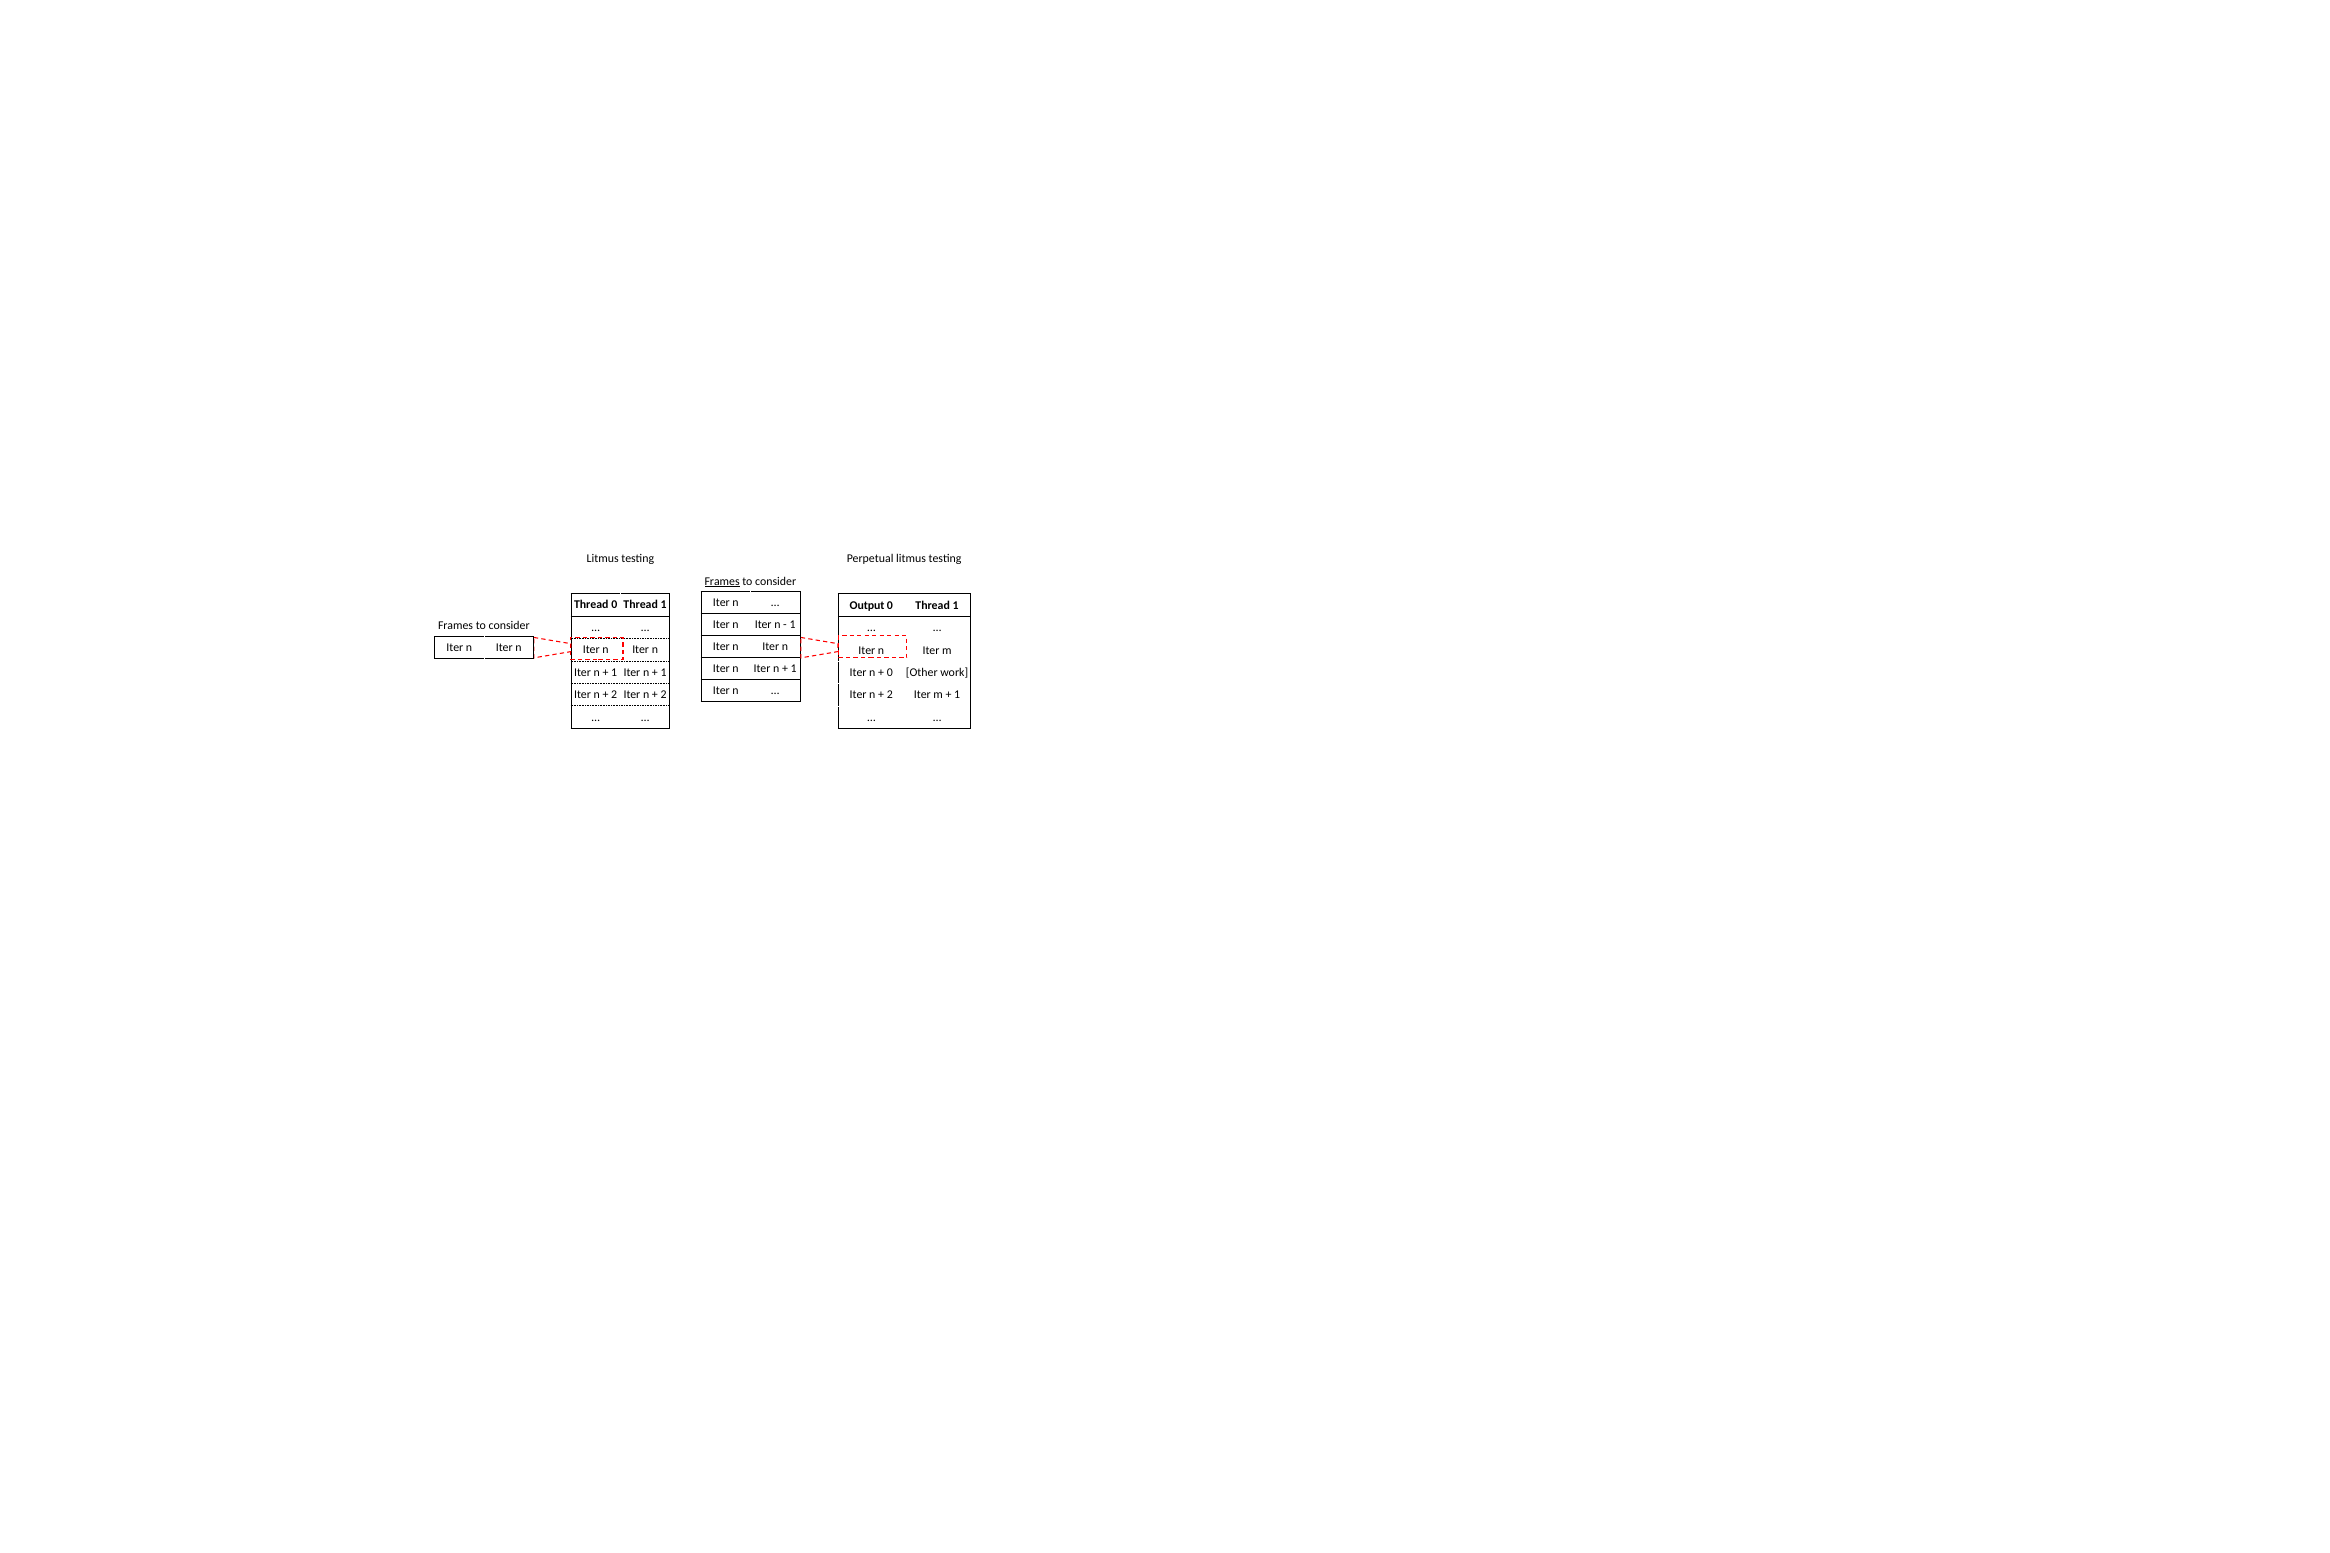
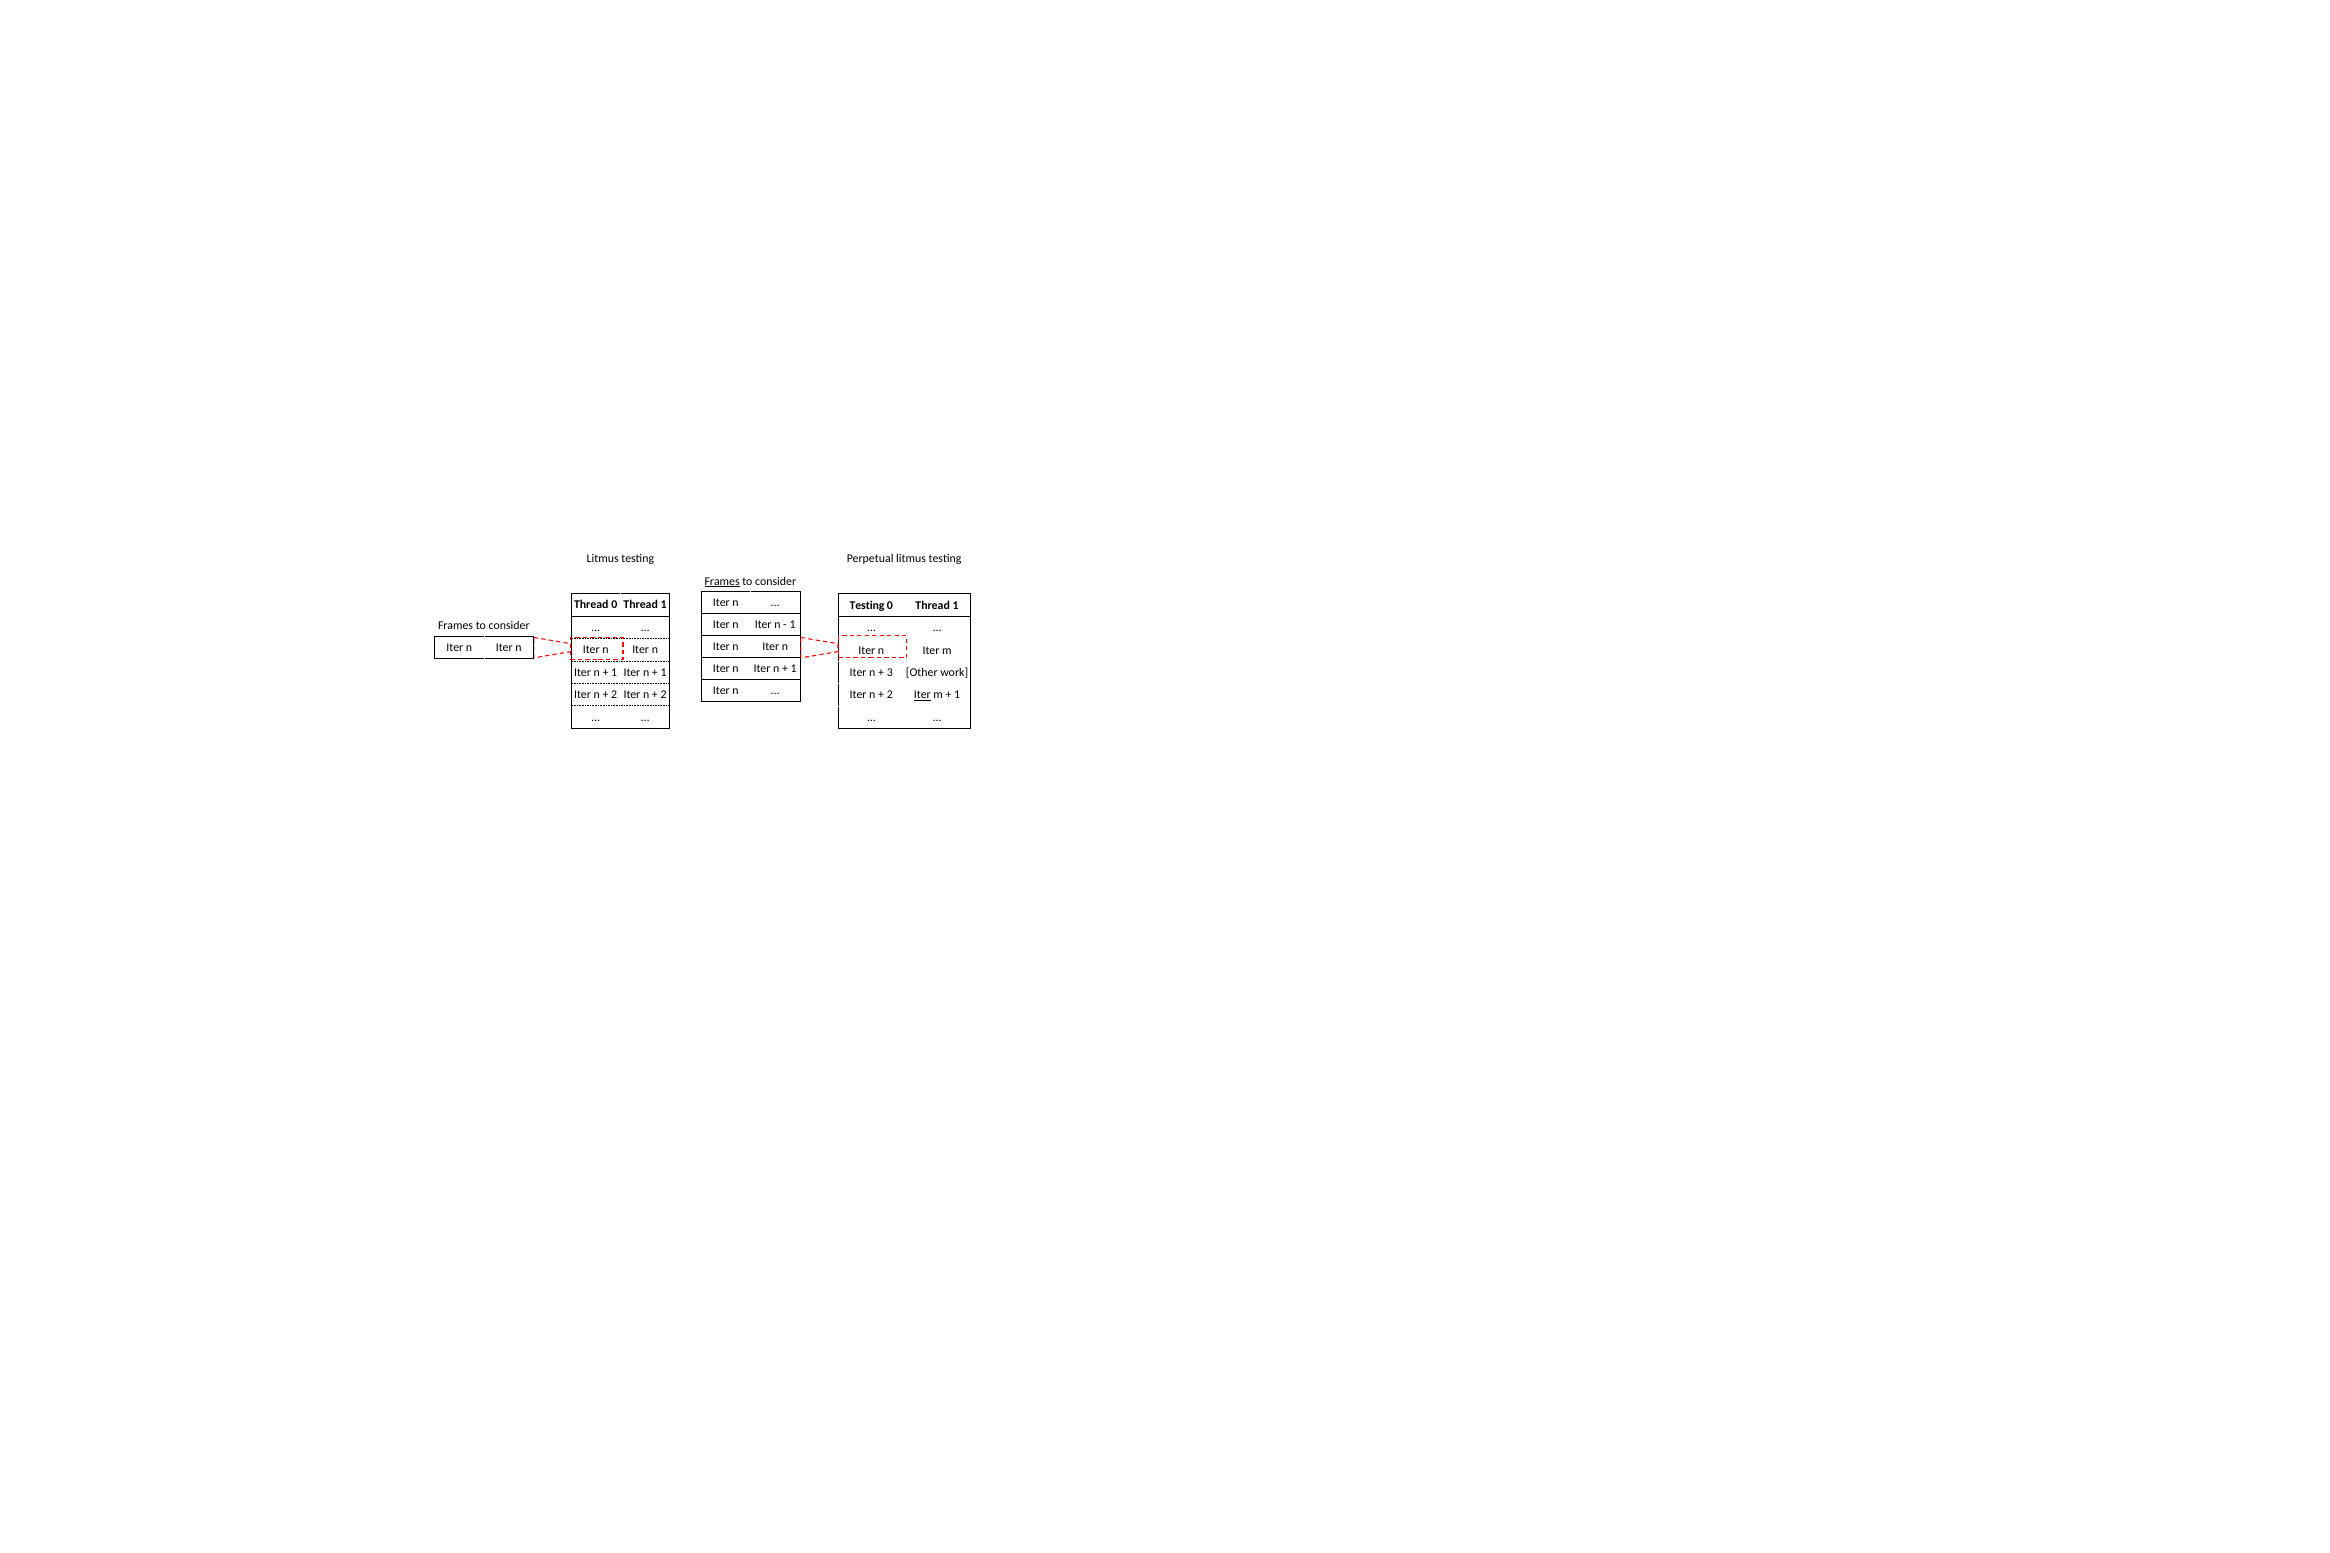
Output at (867, 605): Output -> Testing
0 at (890, 673): 0 -> 3
Iter at (922, 695) underline: none -> present
